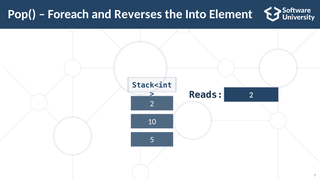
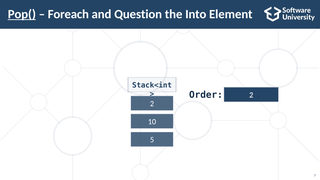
Pop( underline: none -> present
Reverses: Reverses -> Question
Reads: Reads -> Order
